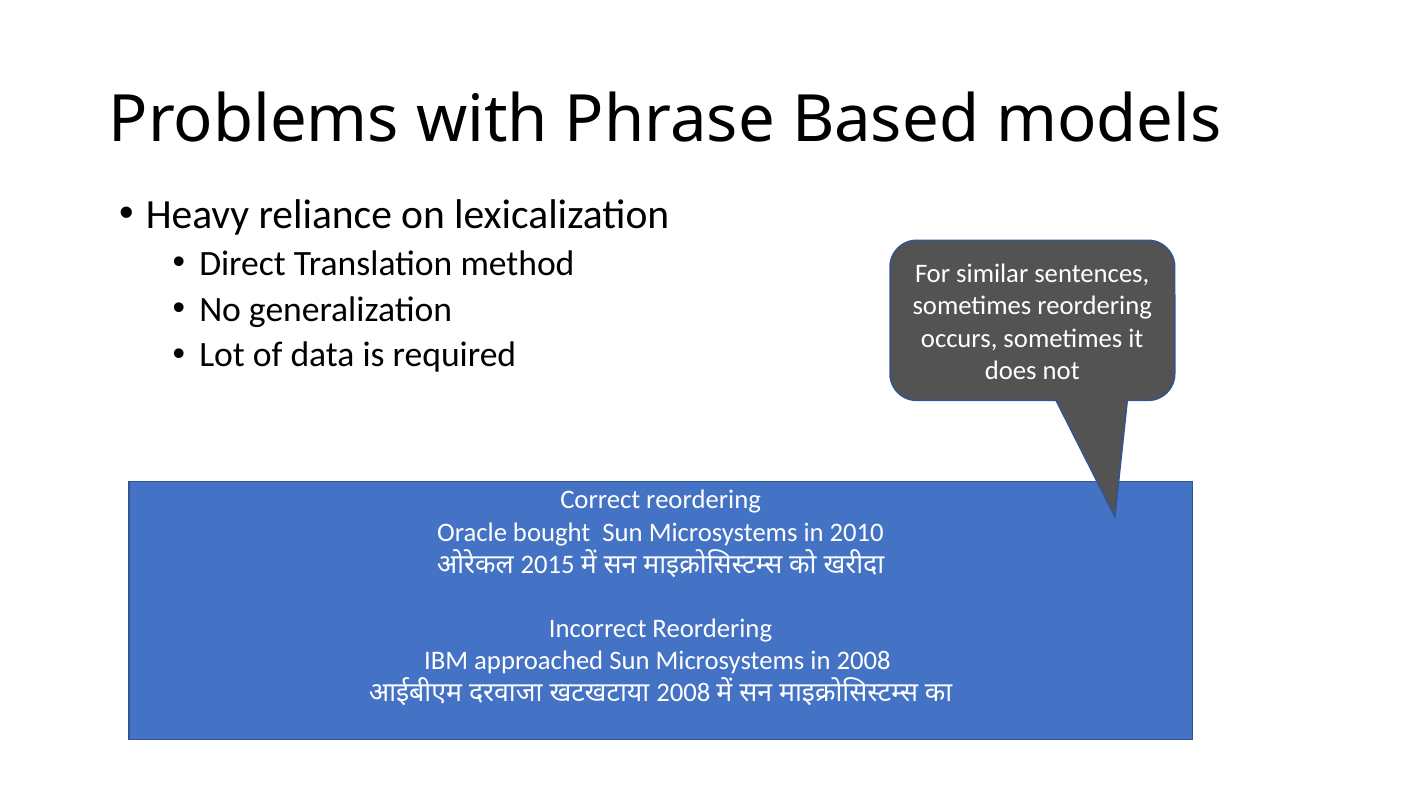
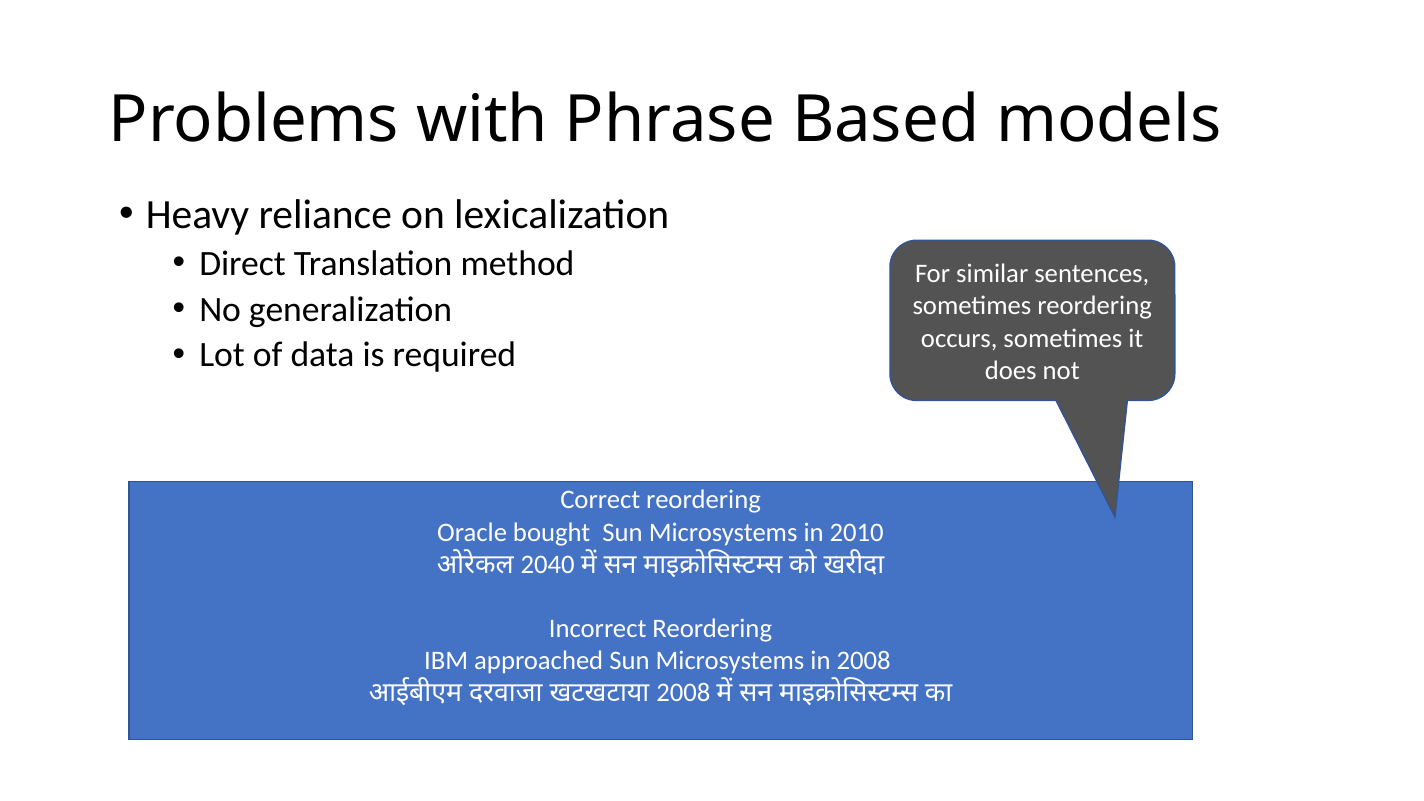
2015: 2015 -> 2040
